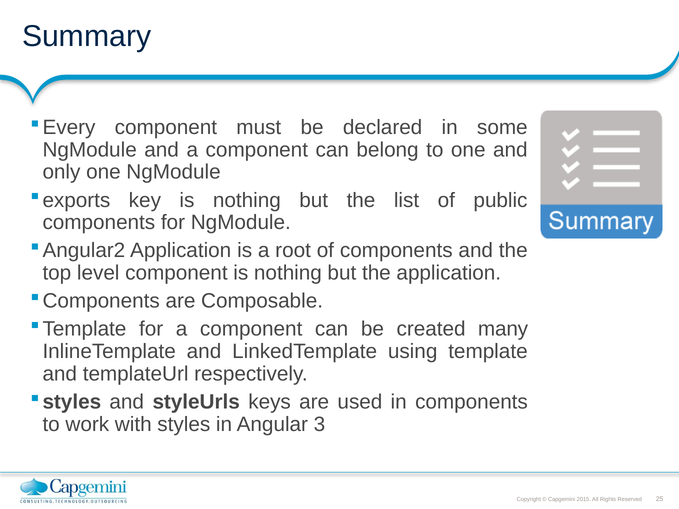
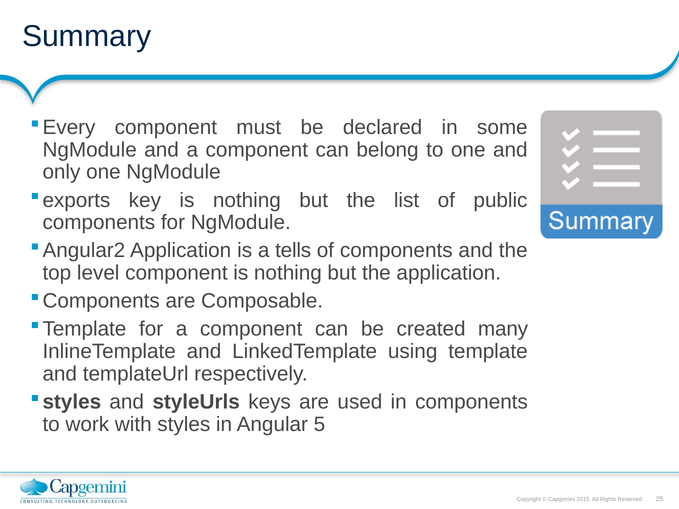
root: root -> tells
3: 3 -> 5
